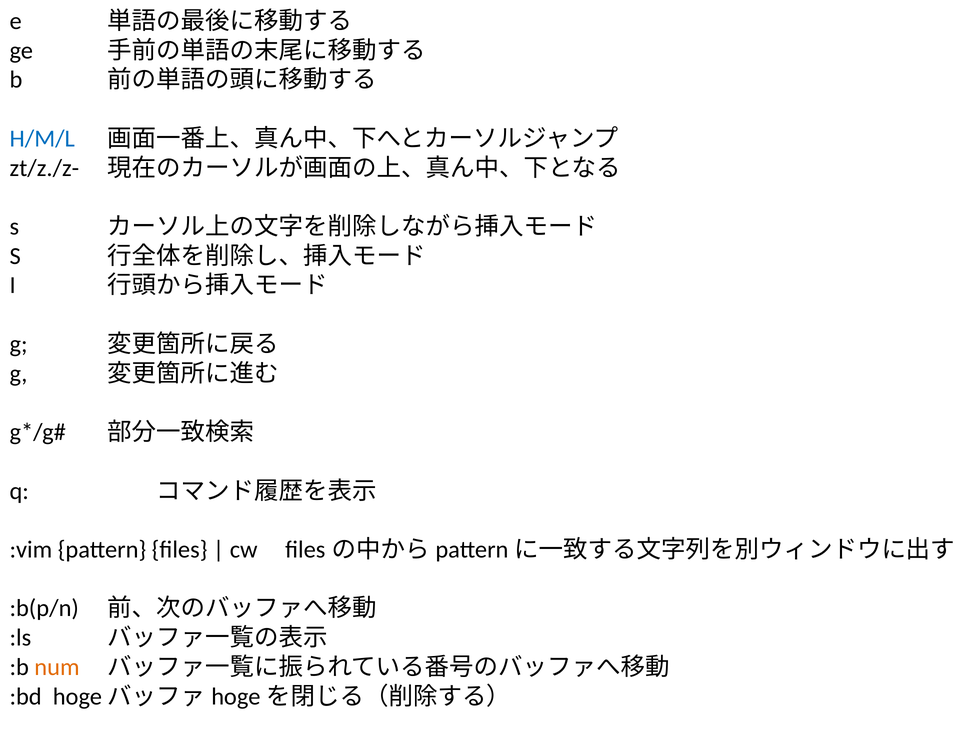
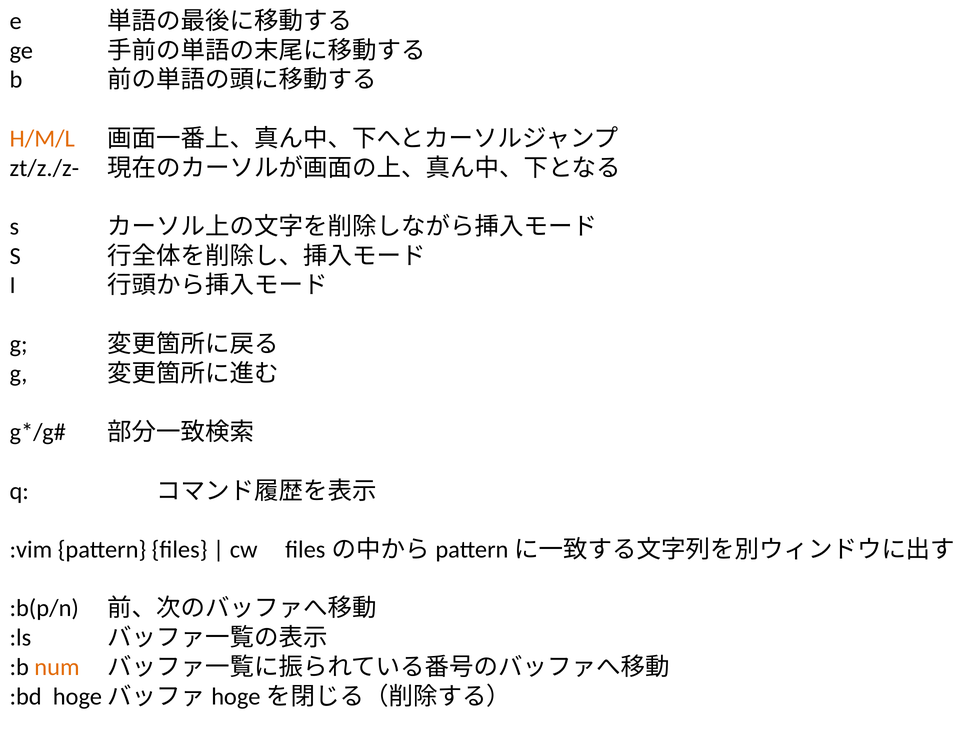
H/M/L colour: blue -> orange
